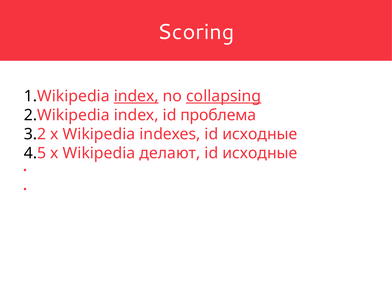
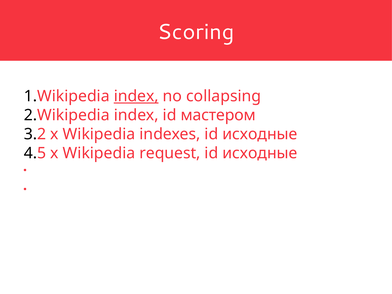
collapsing underline: present -> none
проблема: проблема -> мастером
делают: делают -> request
